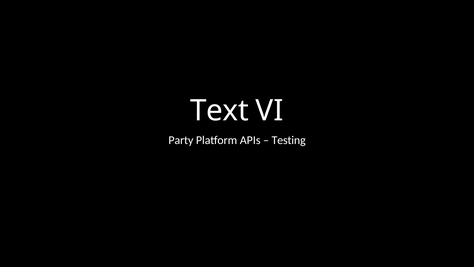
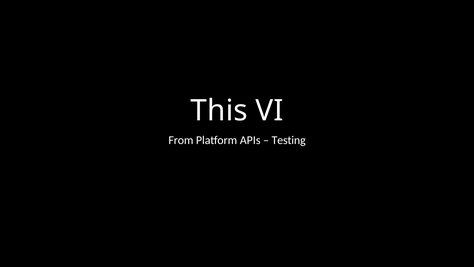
Text: Text -> This
Party: Party -> From
